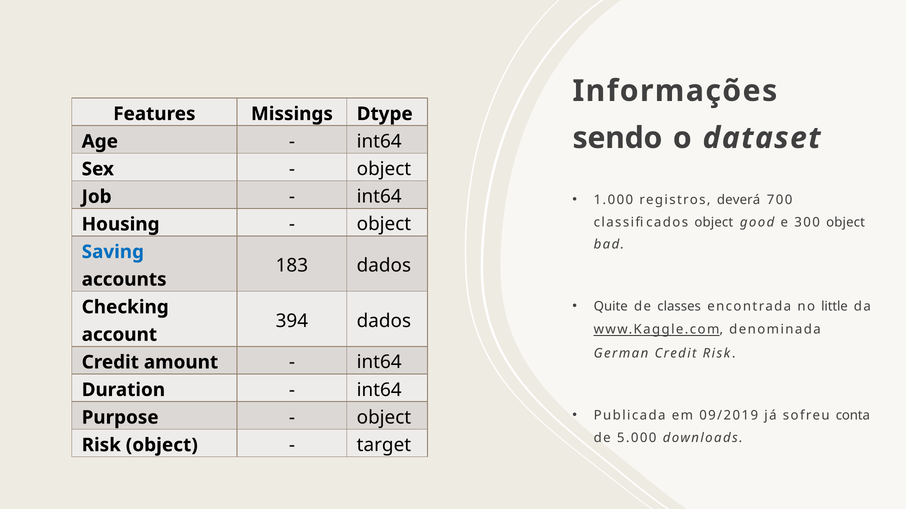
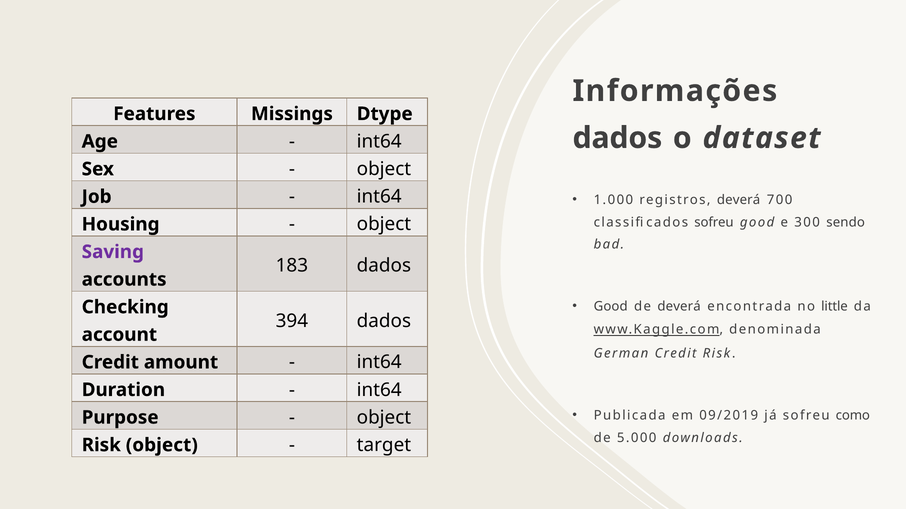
sendo at (617, 138): sendo -> dados
classificados object: object -> sofreu
300 object: object -> sendo
Saving colour: blue -> purple
Quite at (611, 307): Quite -> Good
de classes: classes -> deverá
conta: conta -> como
